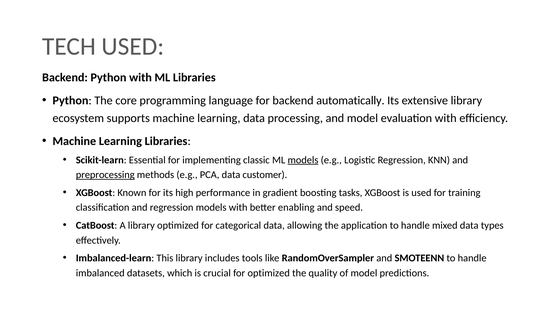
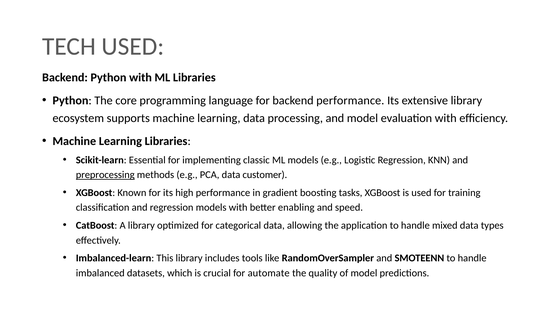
backend automatically: automatically -> performance
models at (303, 160) underline: present -> none
for optimized: optimized -> automate
